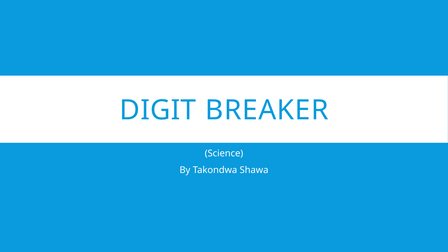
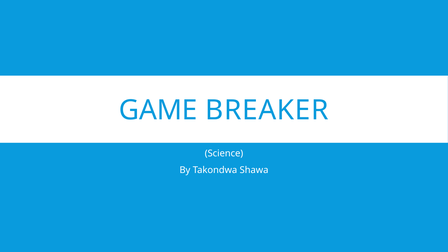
DIGIT: DIGIT -> GAME
